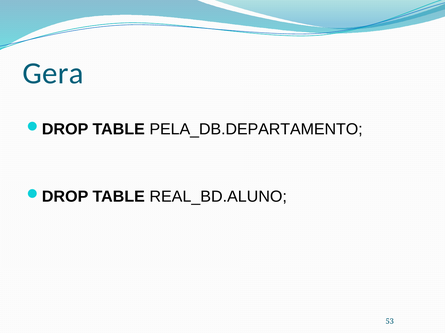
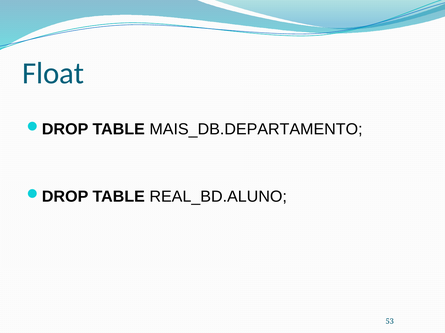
Gera: Gera -> Float
PELA_DB.DEPARTAMENTO: PELA_DB.DEPARTAMENTO -> MAIS_DB.DEPARTAMENTO
